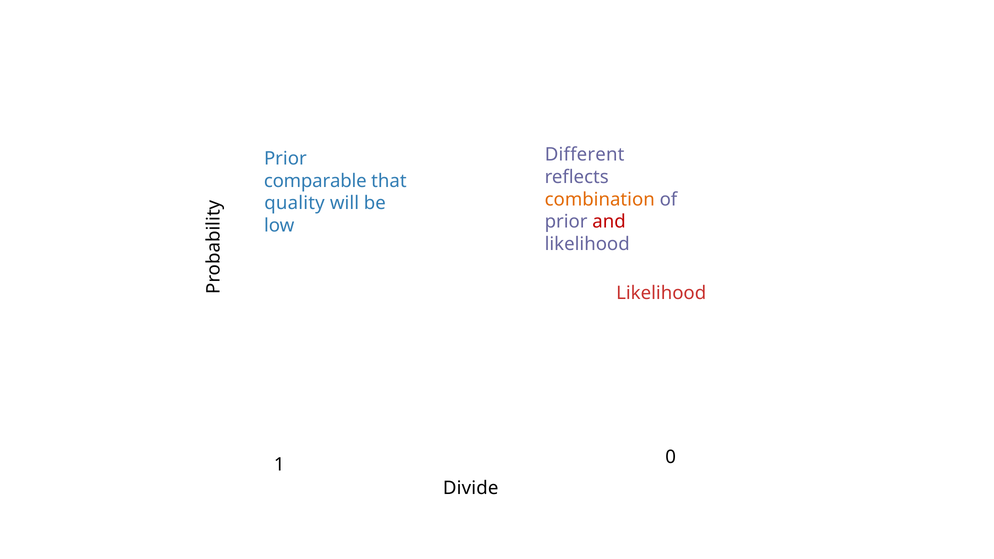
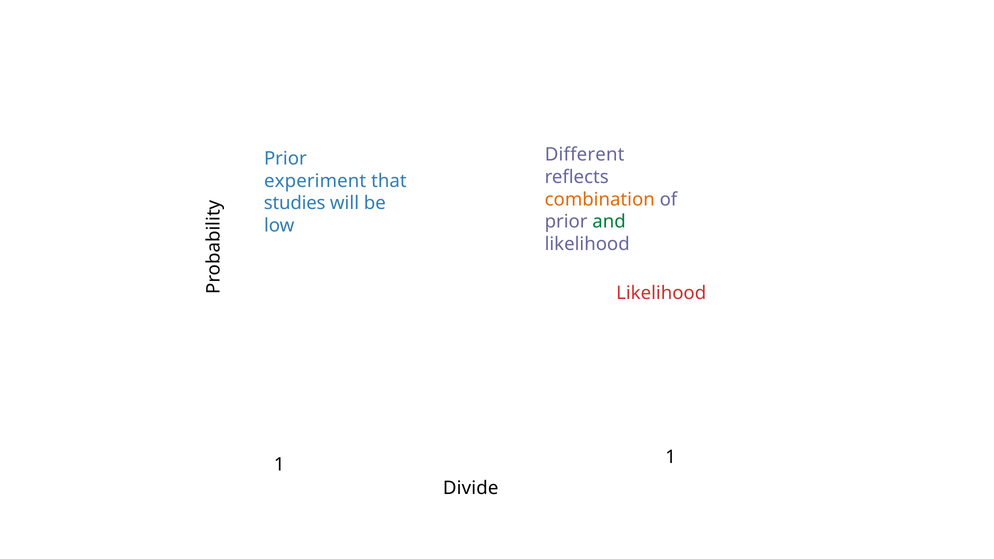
comparable: comparable -> experiment
quality: quality -> studies
and colour: red -> green
1 0: 0 -> 1
